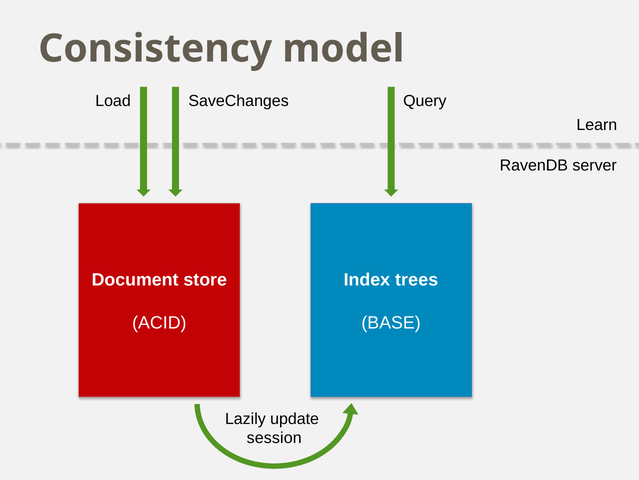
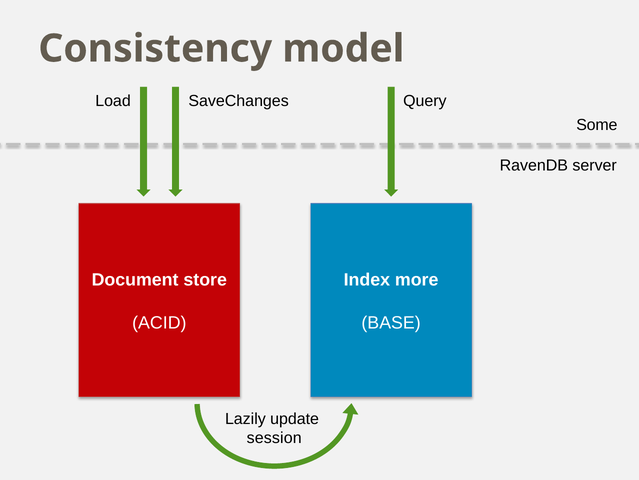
Learn: Learn -> Some
trees: trees -> more
